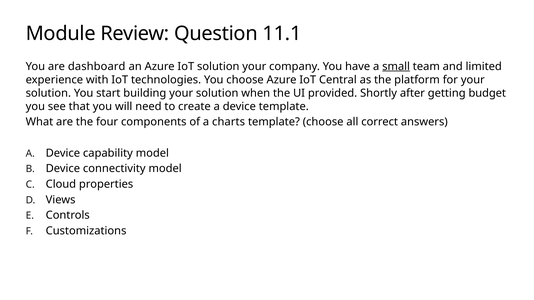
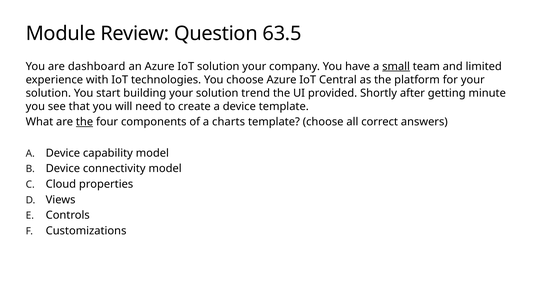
11.1: 11.1 -> 63.5
when: when -> trend
budget: budget -> minute
the at (85, 122) underline: none -> present
